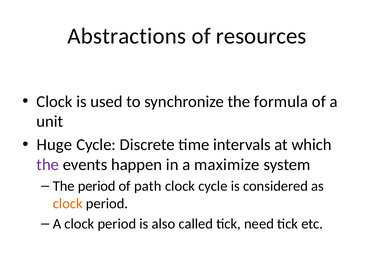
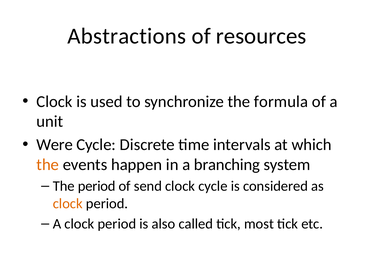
Huge: Huge -> Were
the at (48, 165) colour: purple -> orange
maximize: maximize -> branching
path: path -> send
need: need -> most
